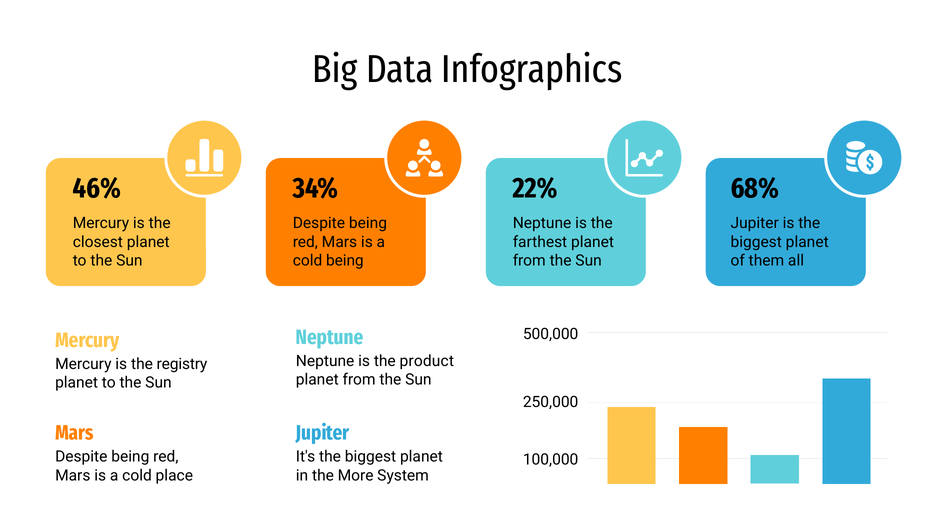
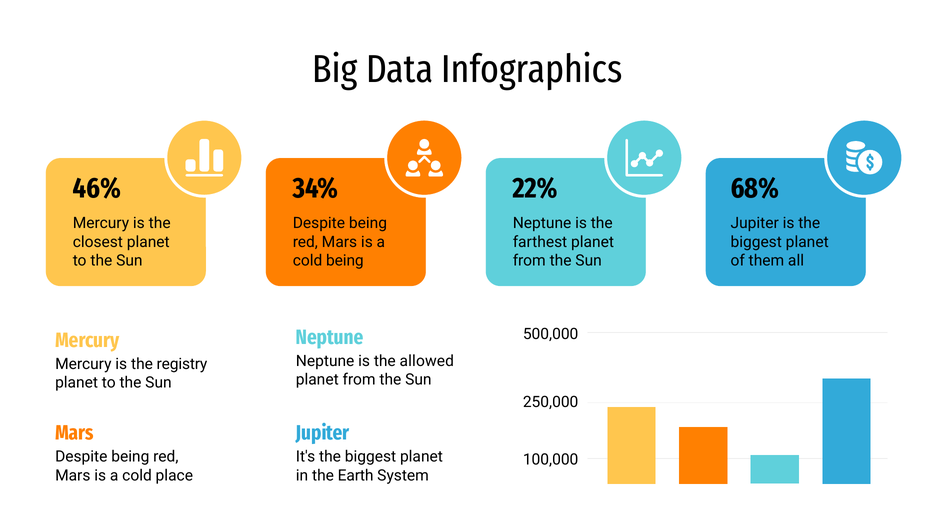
product: product -> allowed
More: More -> Earth
